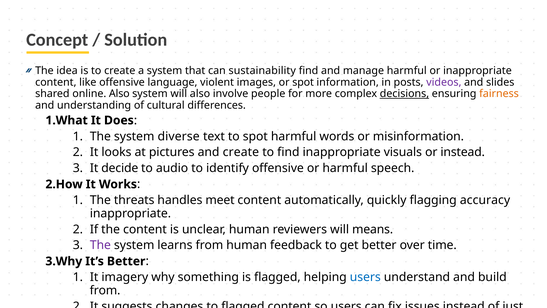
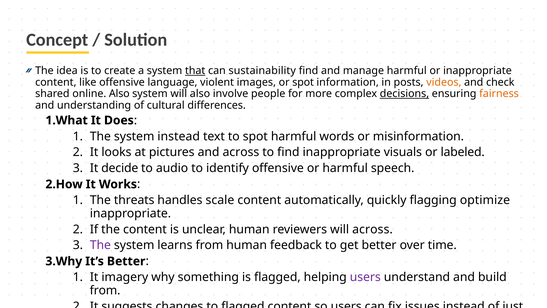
that underline: none -> present
videos colour: purple -> orange
slides: slides -> check
system diverse: diverse -> instead
and create: create -> across
or instead: instead -> labeled
meet: meet -> scale
accuracy: accuracy -> optimize
will means: means -> across
users at (365, 277) colour: blue -> purple
